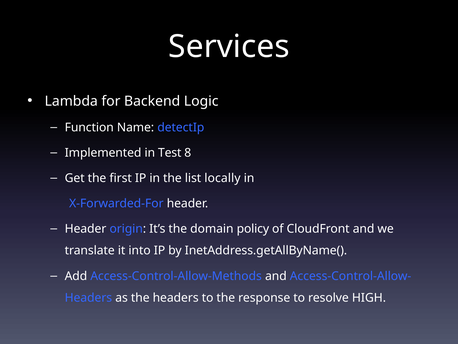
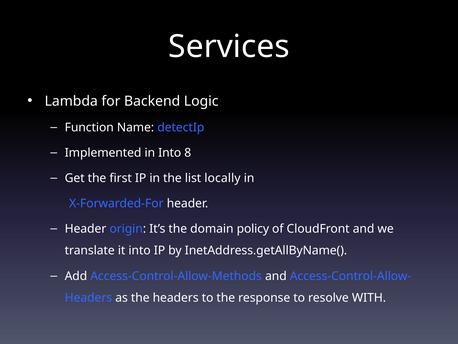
in Test: Test -> Into
HIGH: HIGH -> WITH
